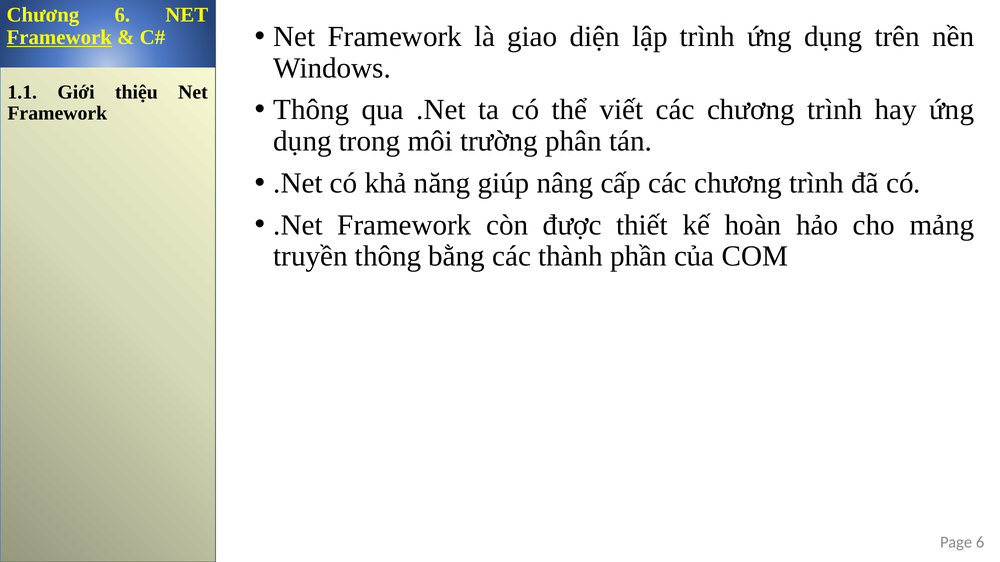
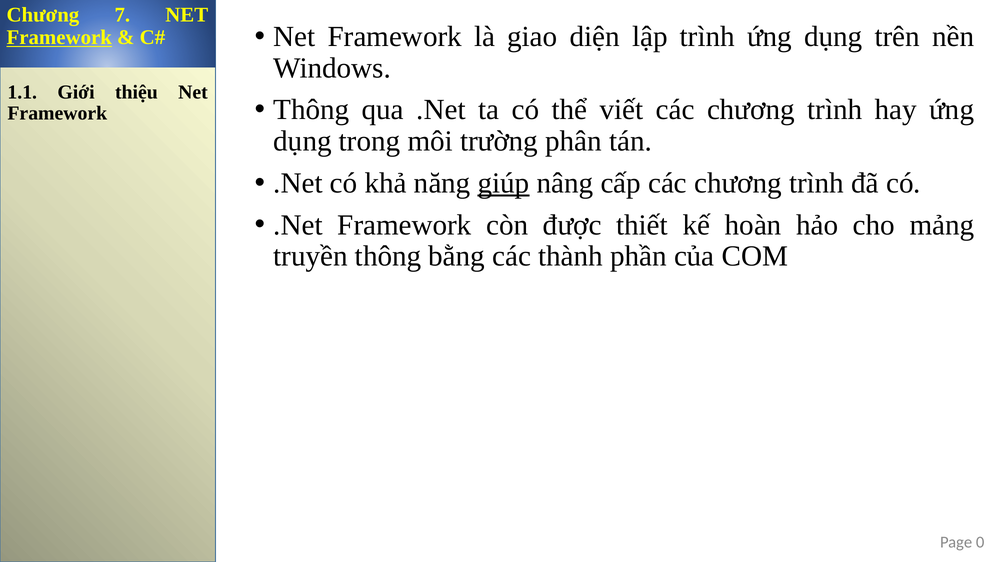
Chương 6: 6 -> 7
giúp underline: none -> present
Page 6: 6 -> 0
